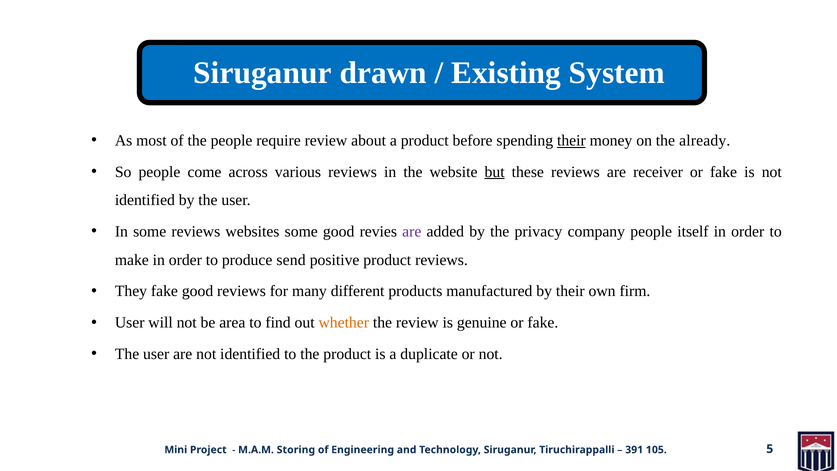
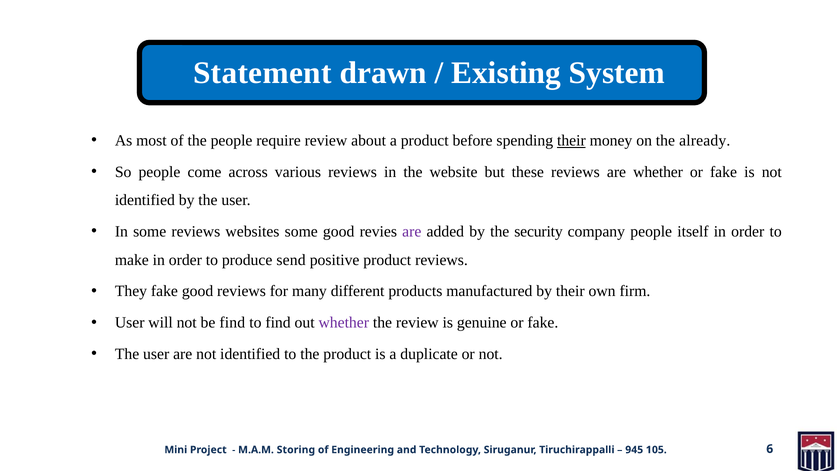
Siruganur at (262, 73): Siruganur -> Statement
but underline: present -> none
are receiver: receiver -> whether
privacy: privacy -> security
be area: area -> find
whether at (344, 323) colour: orange -> purple
391: 391 -> 945
5: 5 -> 6
